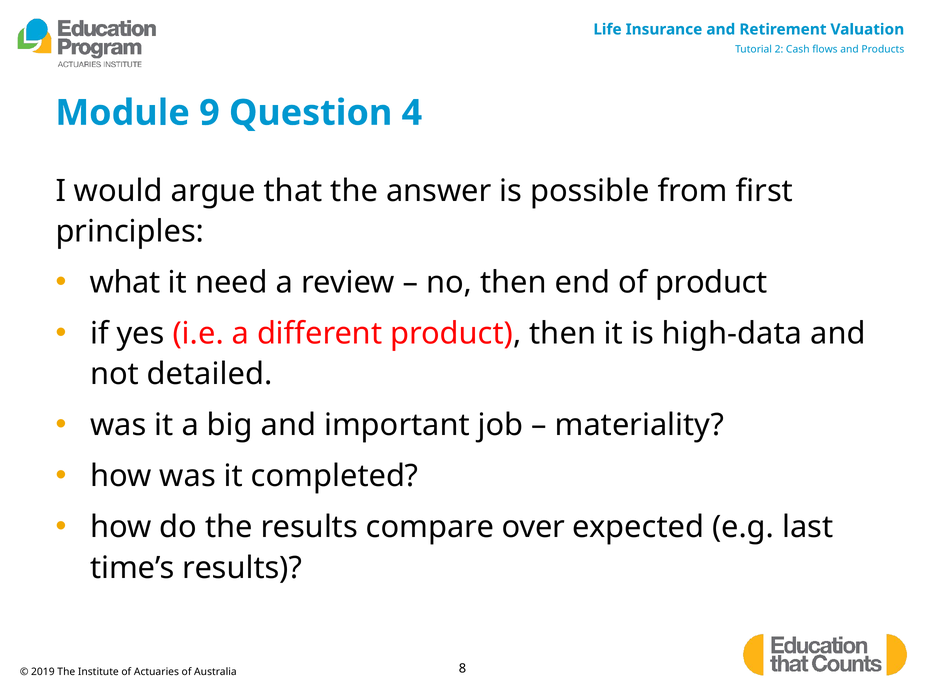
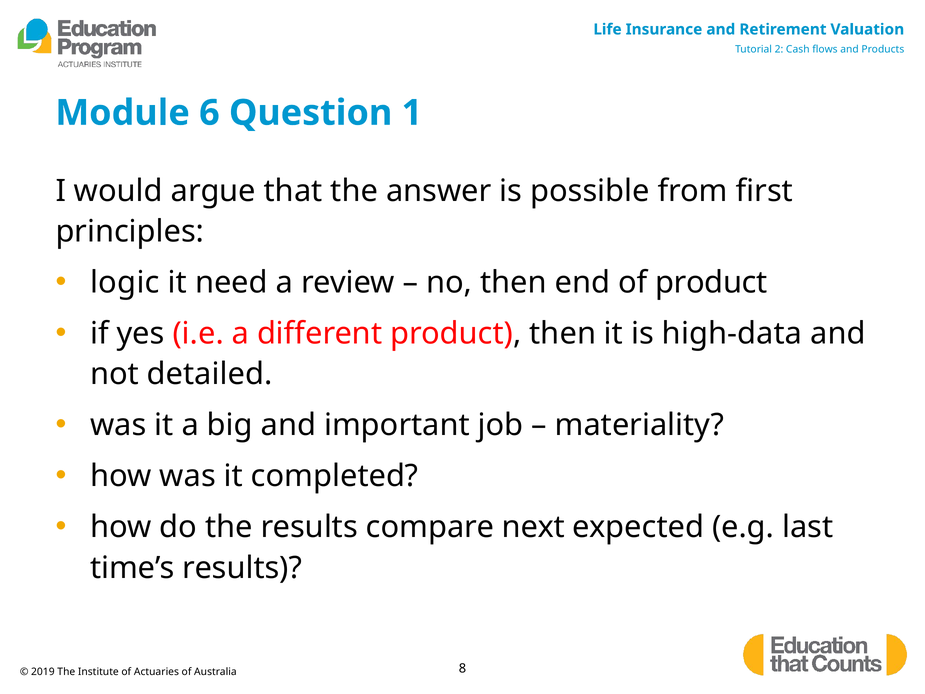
9: 9 -> 6
4: 4 -> 1
what: what -> logic
over: over -> next
